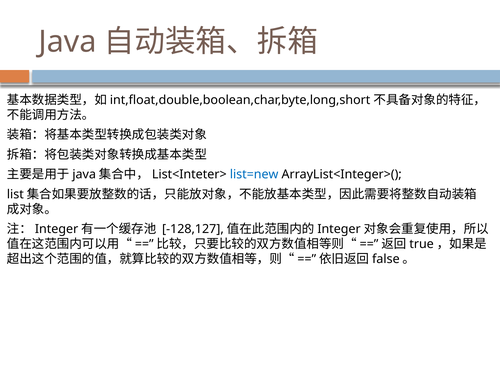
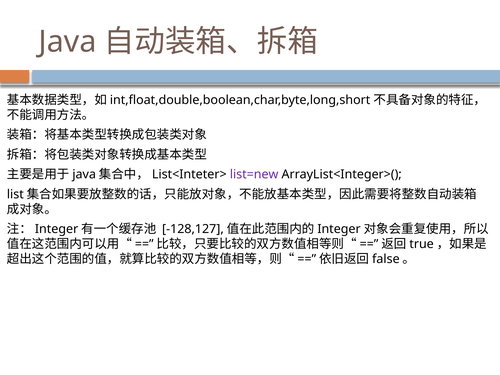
list=new colour: blue -> purple
